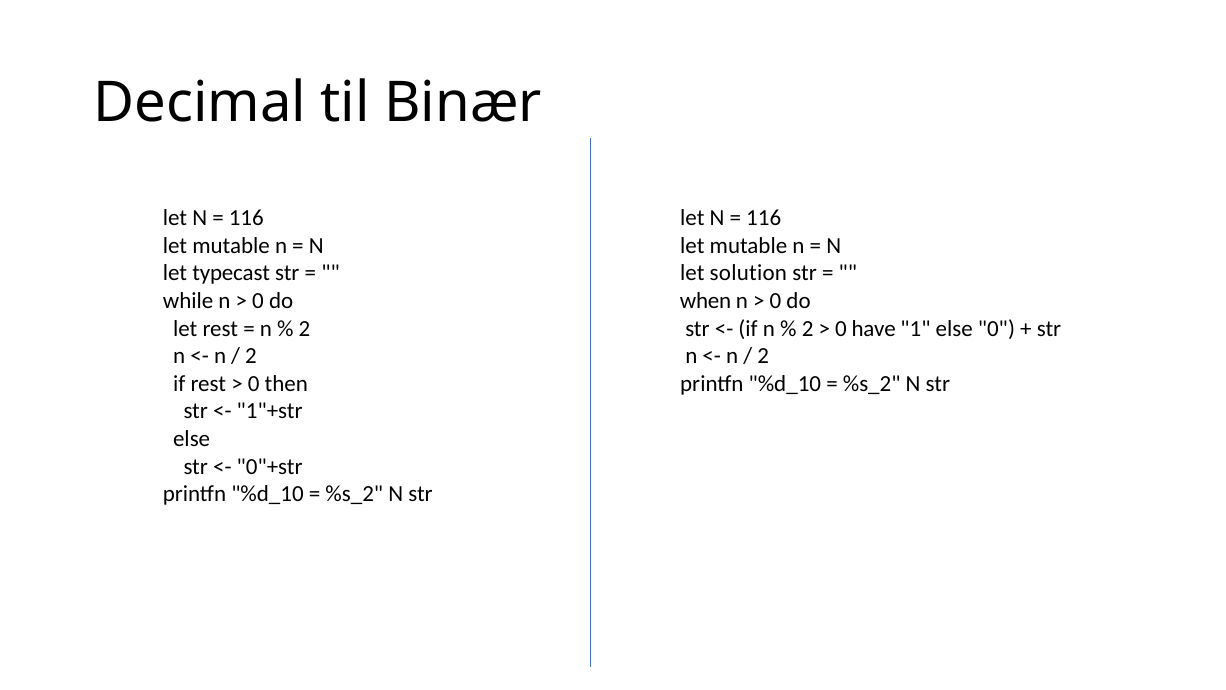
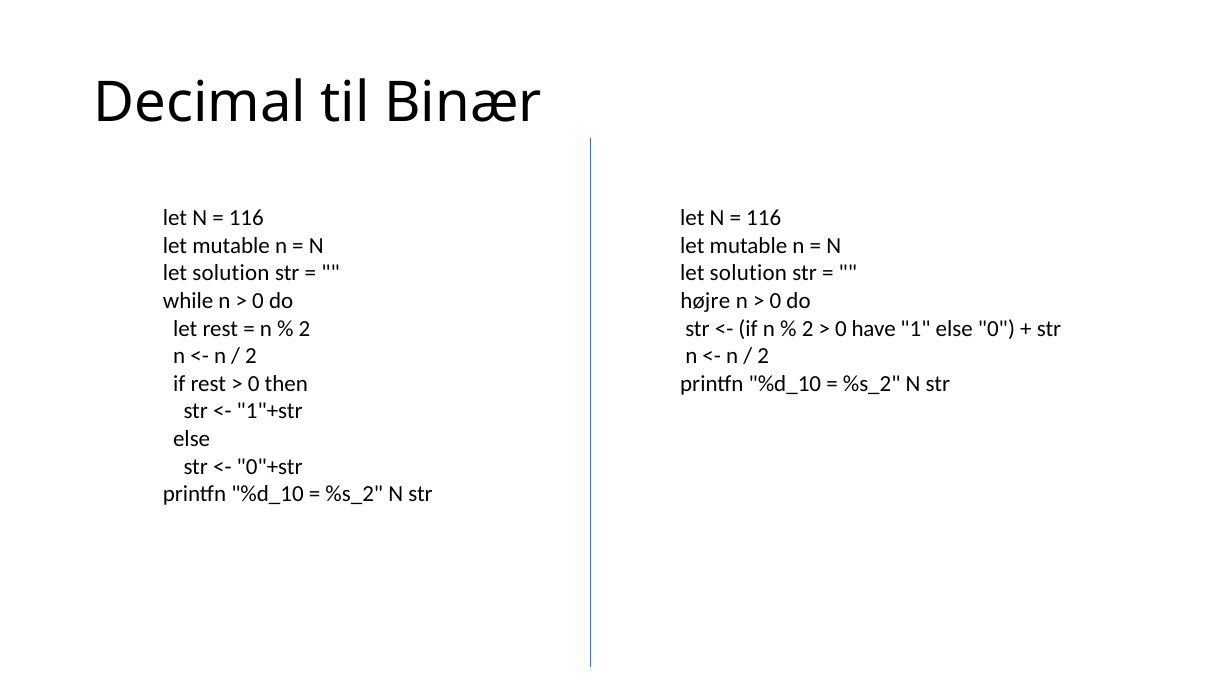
typecast at (231, 273): typecast -> solution
when: when -> højre
